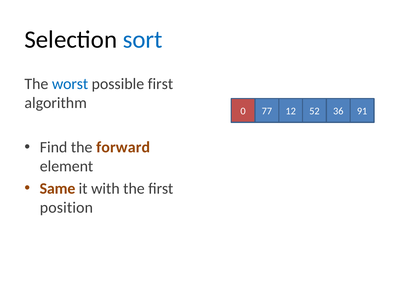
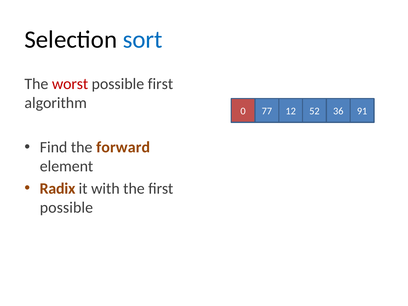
worst colour: blue -> red
Same: Same -> Radix
position at (66, 208): position -> possible
